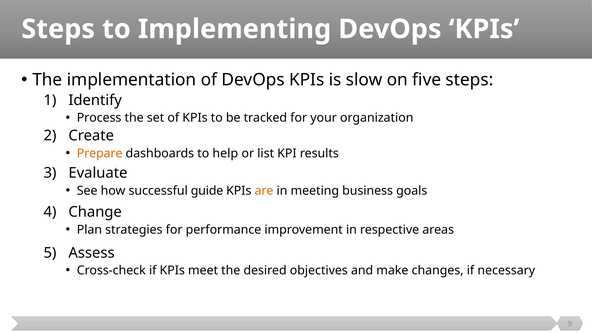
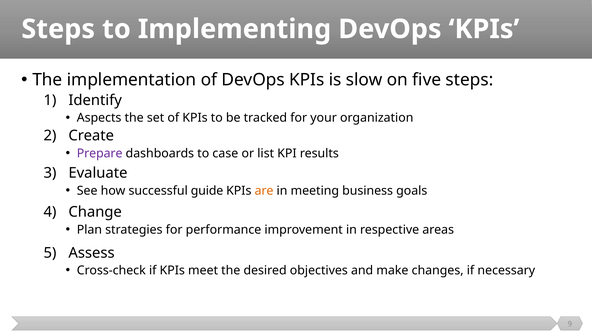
Process: Process -> Aspects
Prepare colour: orange -> purple
help: help -> case
